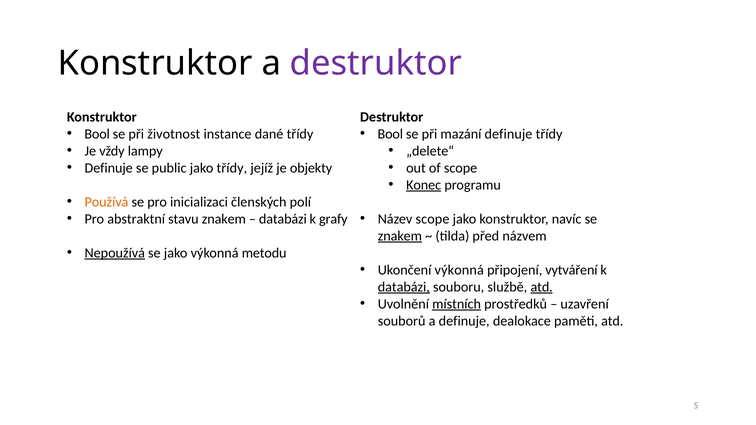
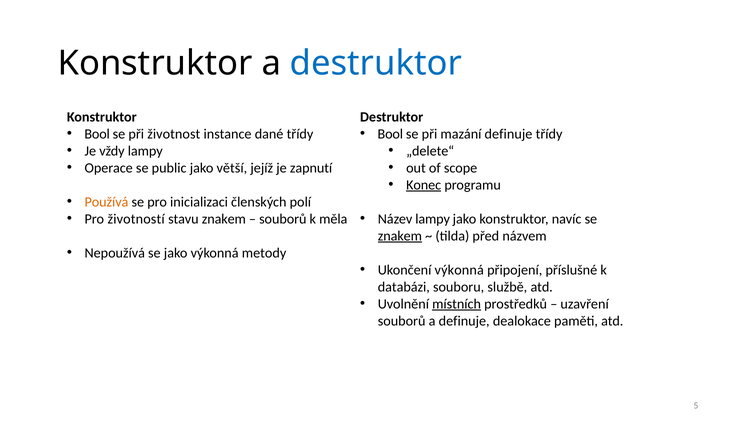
destruktor at (376, 64) colour: purple -> blue
Definuje at (109, 168): Definuje -> Operace
jako třídy: třídy -> větší
objekty: objekty -> zapnutí
abstraktní: abstraktní -> životností
databázi at (283, 219): databázi -> souborů
grafy: grafy -> měla
Název scope: scope -> lampy
Nepoužívá underline: present -> none
metodu: metodu -> metody
vytváření: vytváření -> příslušné
databázi at (404, 287) underline: present -> none
atd at (542, 287) underline: present -> none
